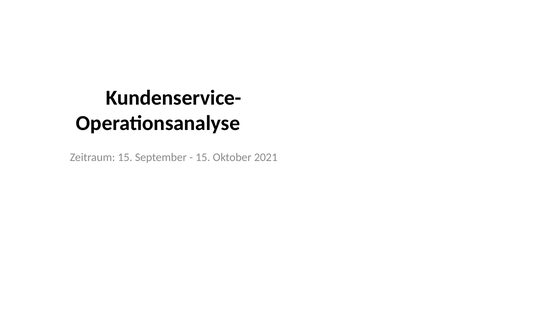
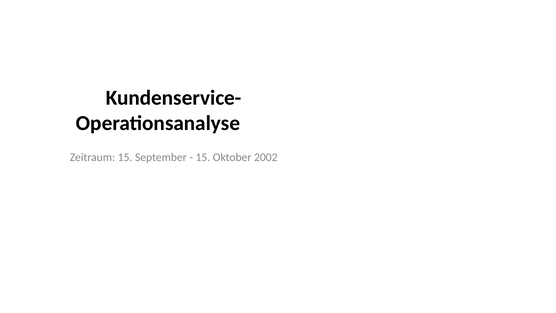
2021: 2021 -> 2002
